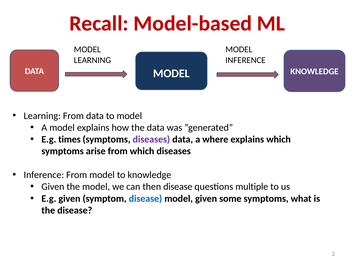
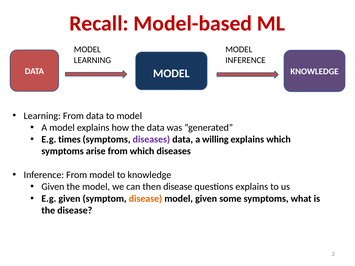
where: where -> willing
questions multiple: multiple -> explains
disease at (145, 199) colour: blue -> orange
